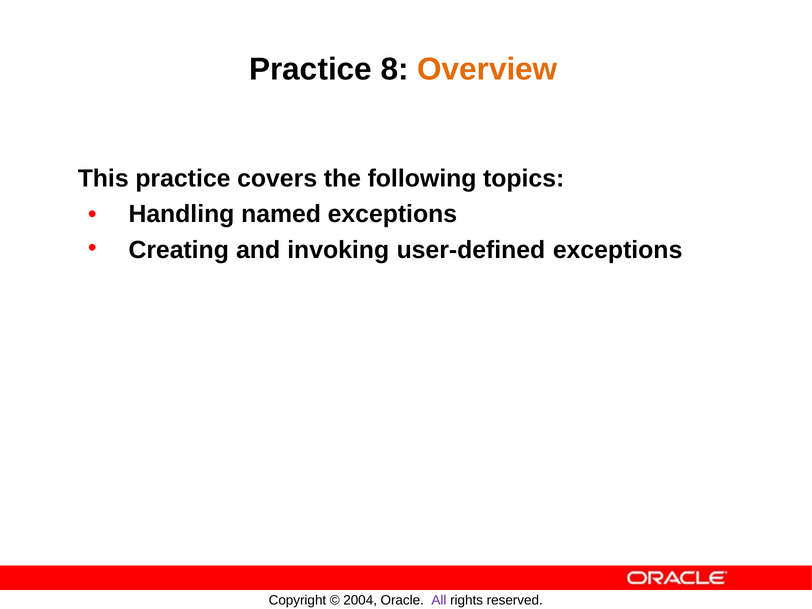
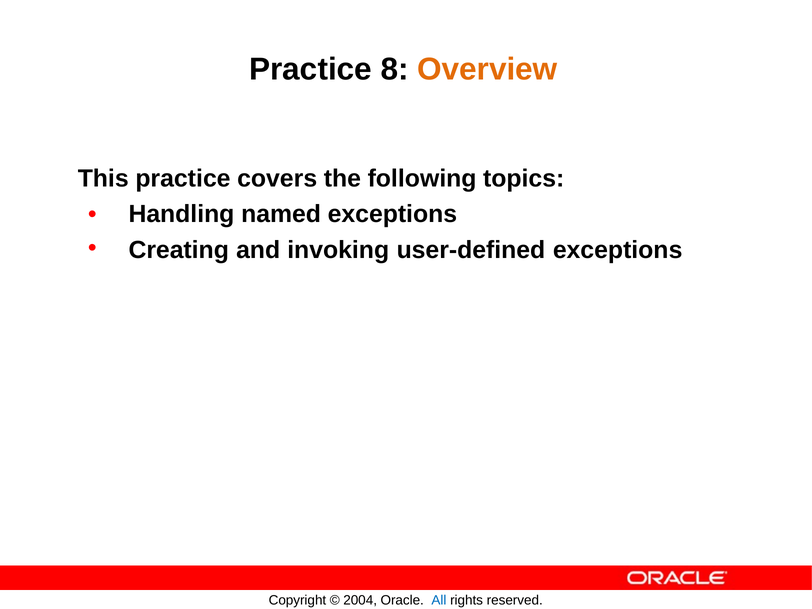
All colour: purple -> blue
